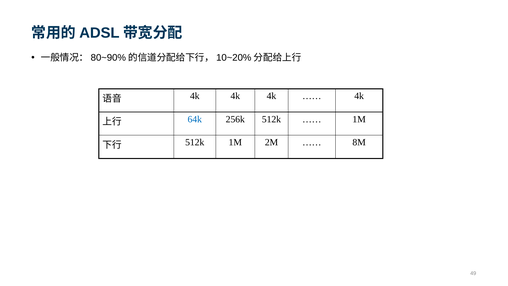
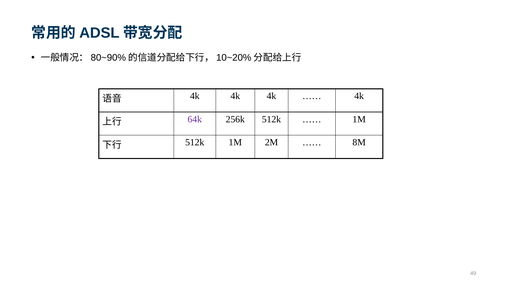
64k colour: blue -> purple
